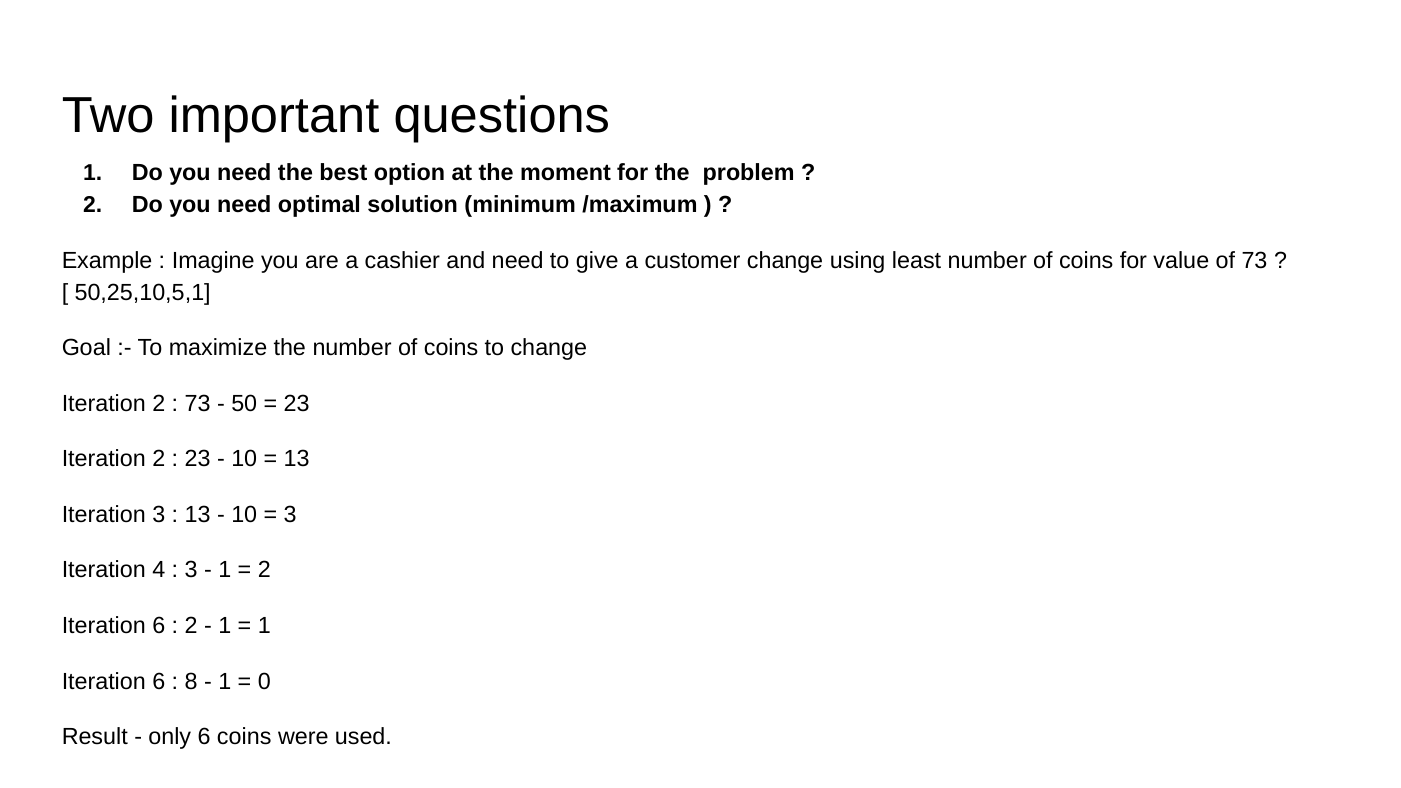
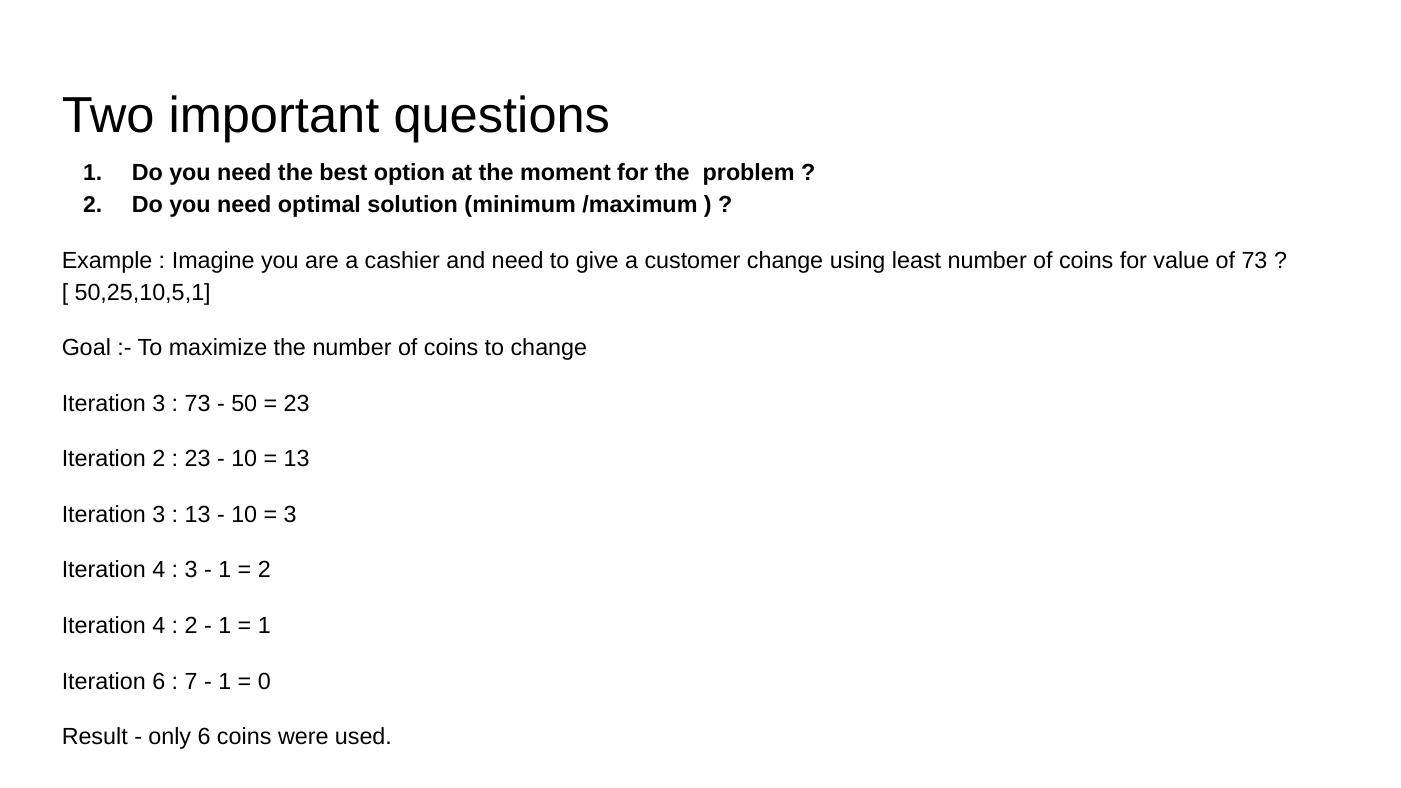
2 at (159, 404): 2 -> 3
6 at (159, 626): 6 -> 4
8: 8 -> 7
